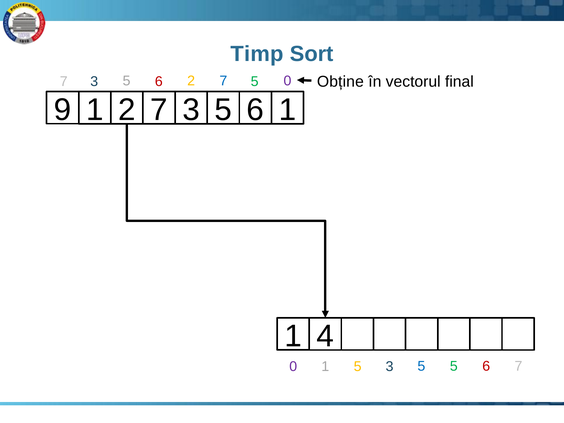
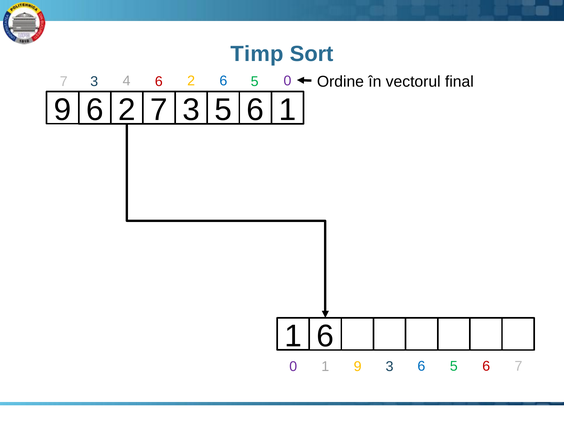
5 at (127, 81): 5 -> 4
6 2 7: 7 -> 6
Obține: Obține -> Ordine
9 1: 1 -> 6
1 4: 4 -> 6
1 5: 5 -> 9
5 at (421, 366): 5 -> 6
